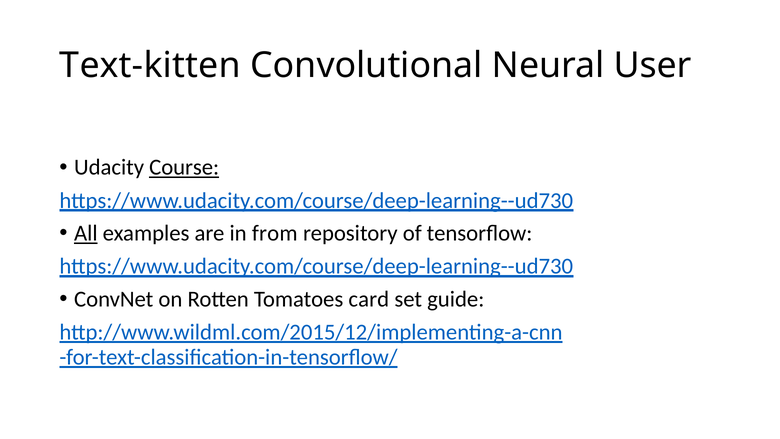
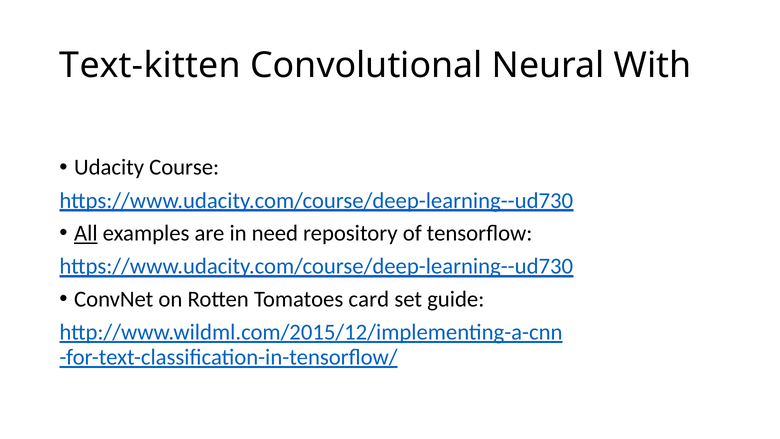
User: User -> With
Course underline: present -> none
from: from -> need
